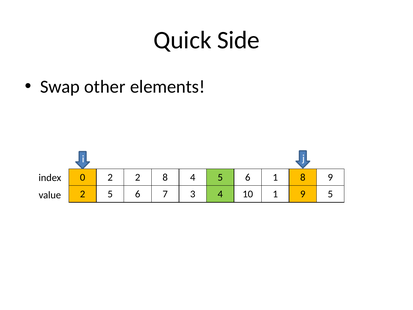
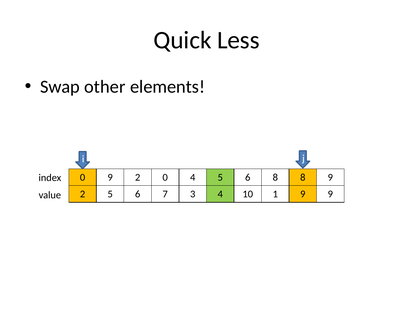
Side: Side -> Less
0 2: 2 -> 9
2 8: 8 -> 0
6 1: 1 -> 8
9 5: 5 -> 9
